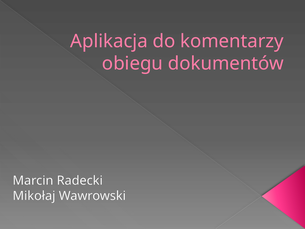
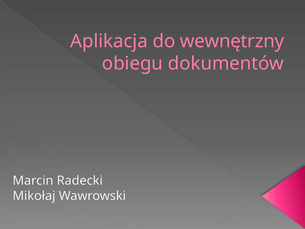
komentarzy: komentarzy -> wewnętrzny
